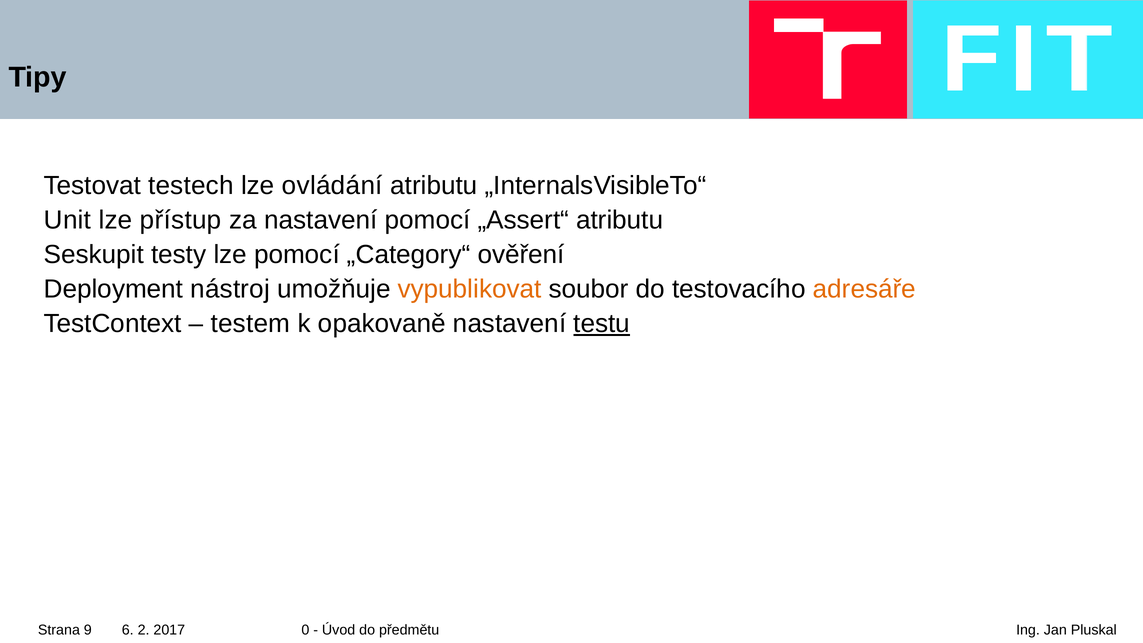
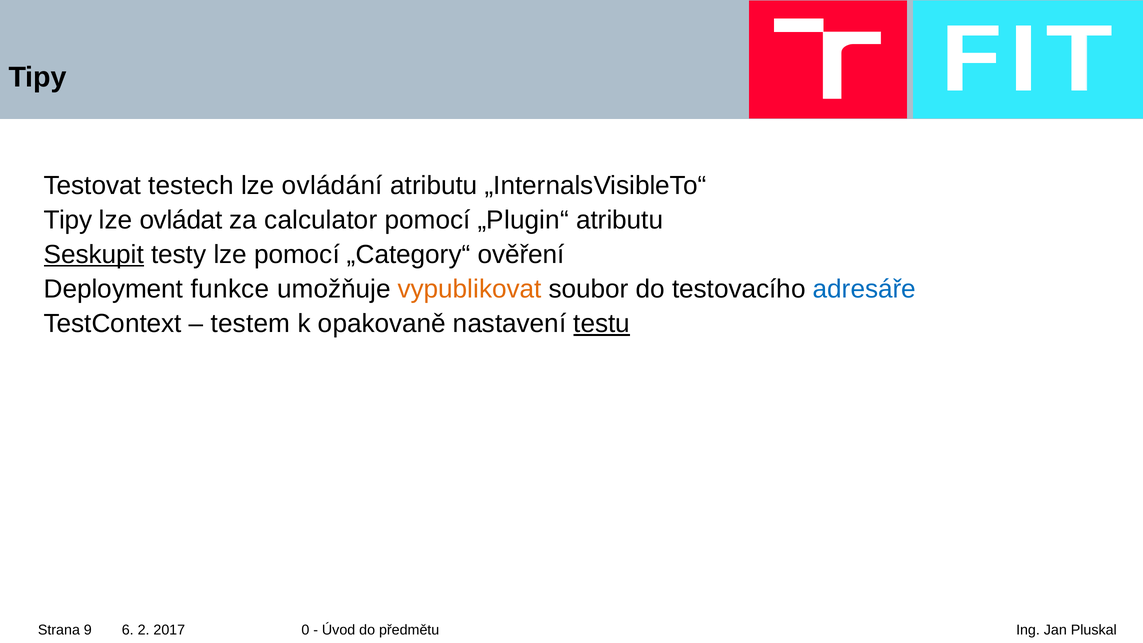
Unit at (68, 220): Unit -> Tipy
přístup: přístup -> ovládat
za nastavení: nastavení -> calculator
„Assert“: „Assert“ -> „Plugin“
Seskupit underline: none -> present
nástroj: nástroj -> funkce
adresáře colour: orange -> blue
